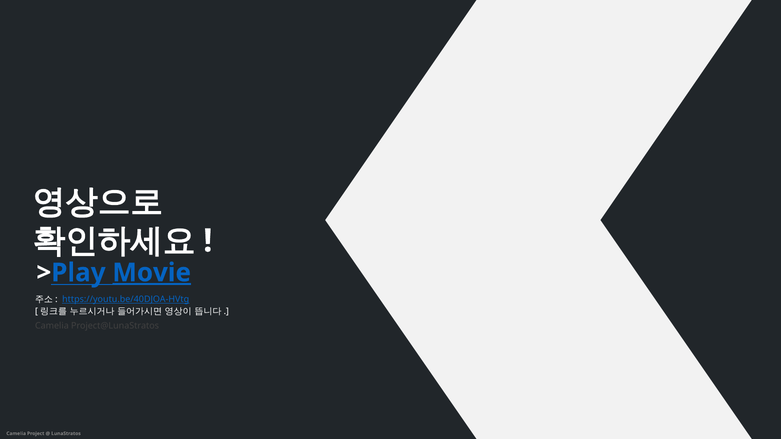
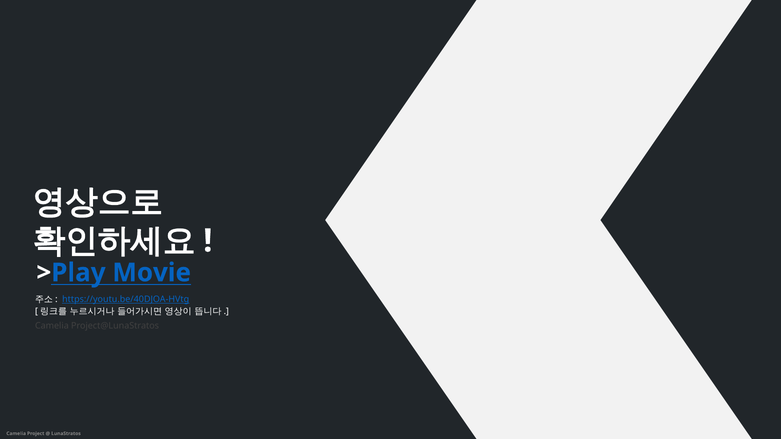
Movie underline: present -> none
